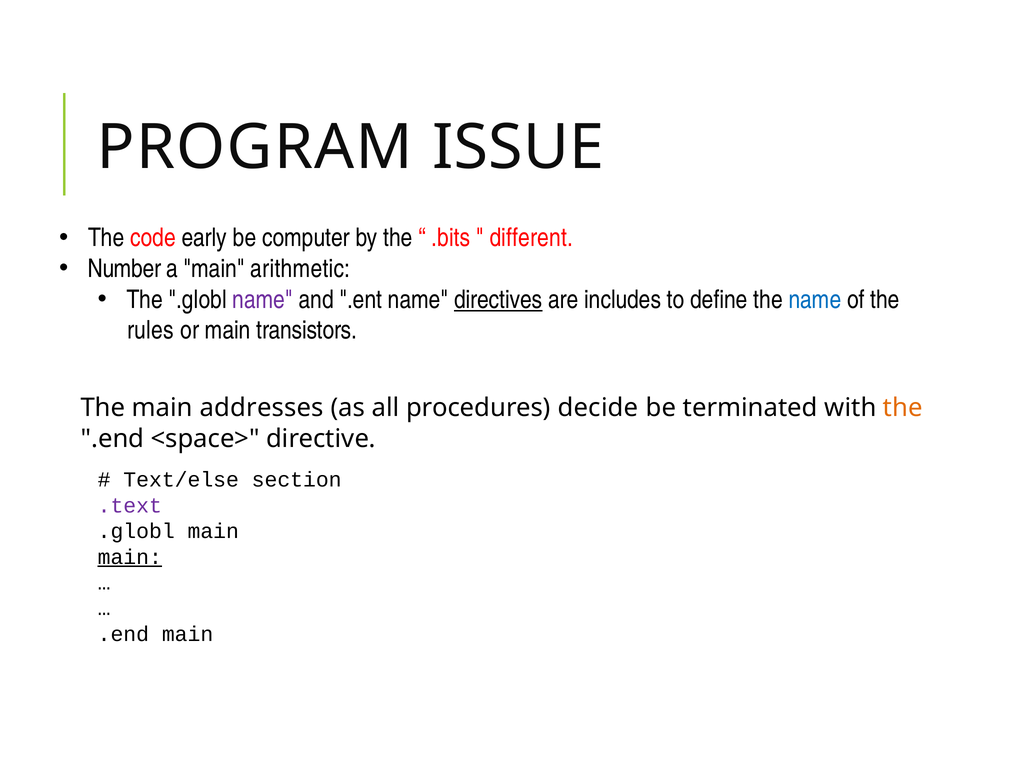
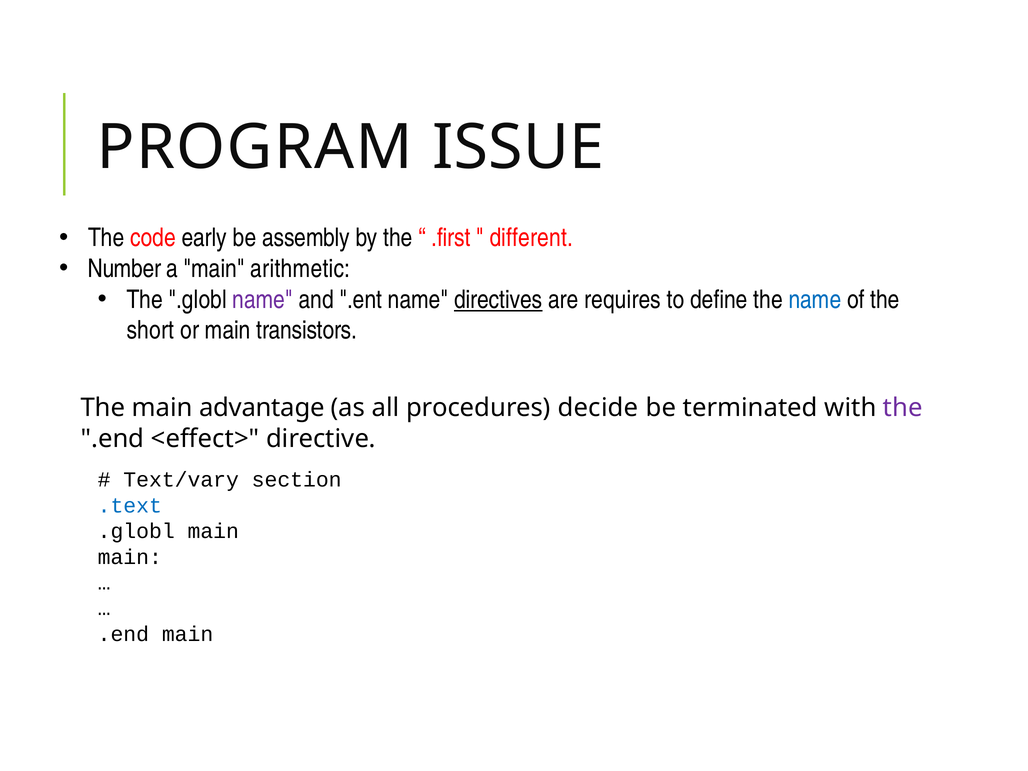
computer: computer -> assembly
.bits: .bits -> .first
includes: includes -> requires
rules: rules -> short
addresses: addresses -> advantage
the at (903, 408) colour: orange -> purple
<space>: <space> -> <effect>
Text/else: Text/else -> Text/vary
.text colour: purple -> blue
main at (130, 557) underline: present -> none
